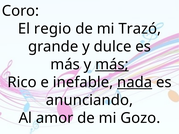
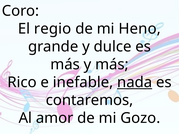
Trazó: Trazó -> Heno
más at (112, 65) underline: present -> none
anunciando: anunciando -> contaremos
